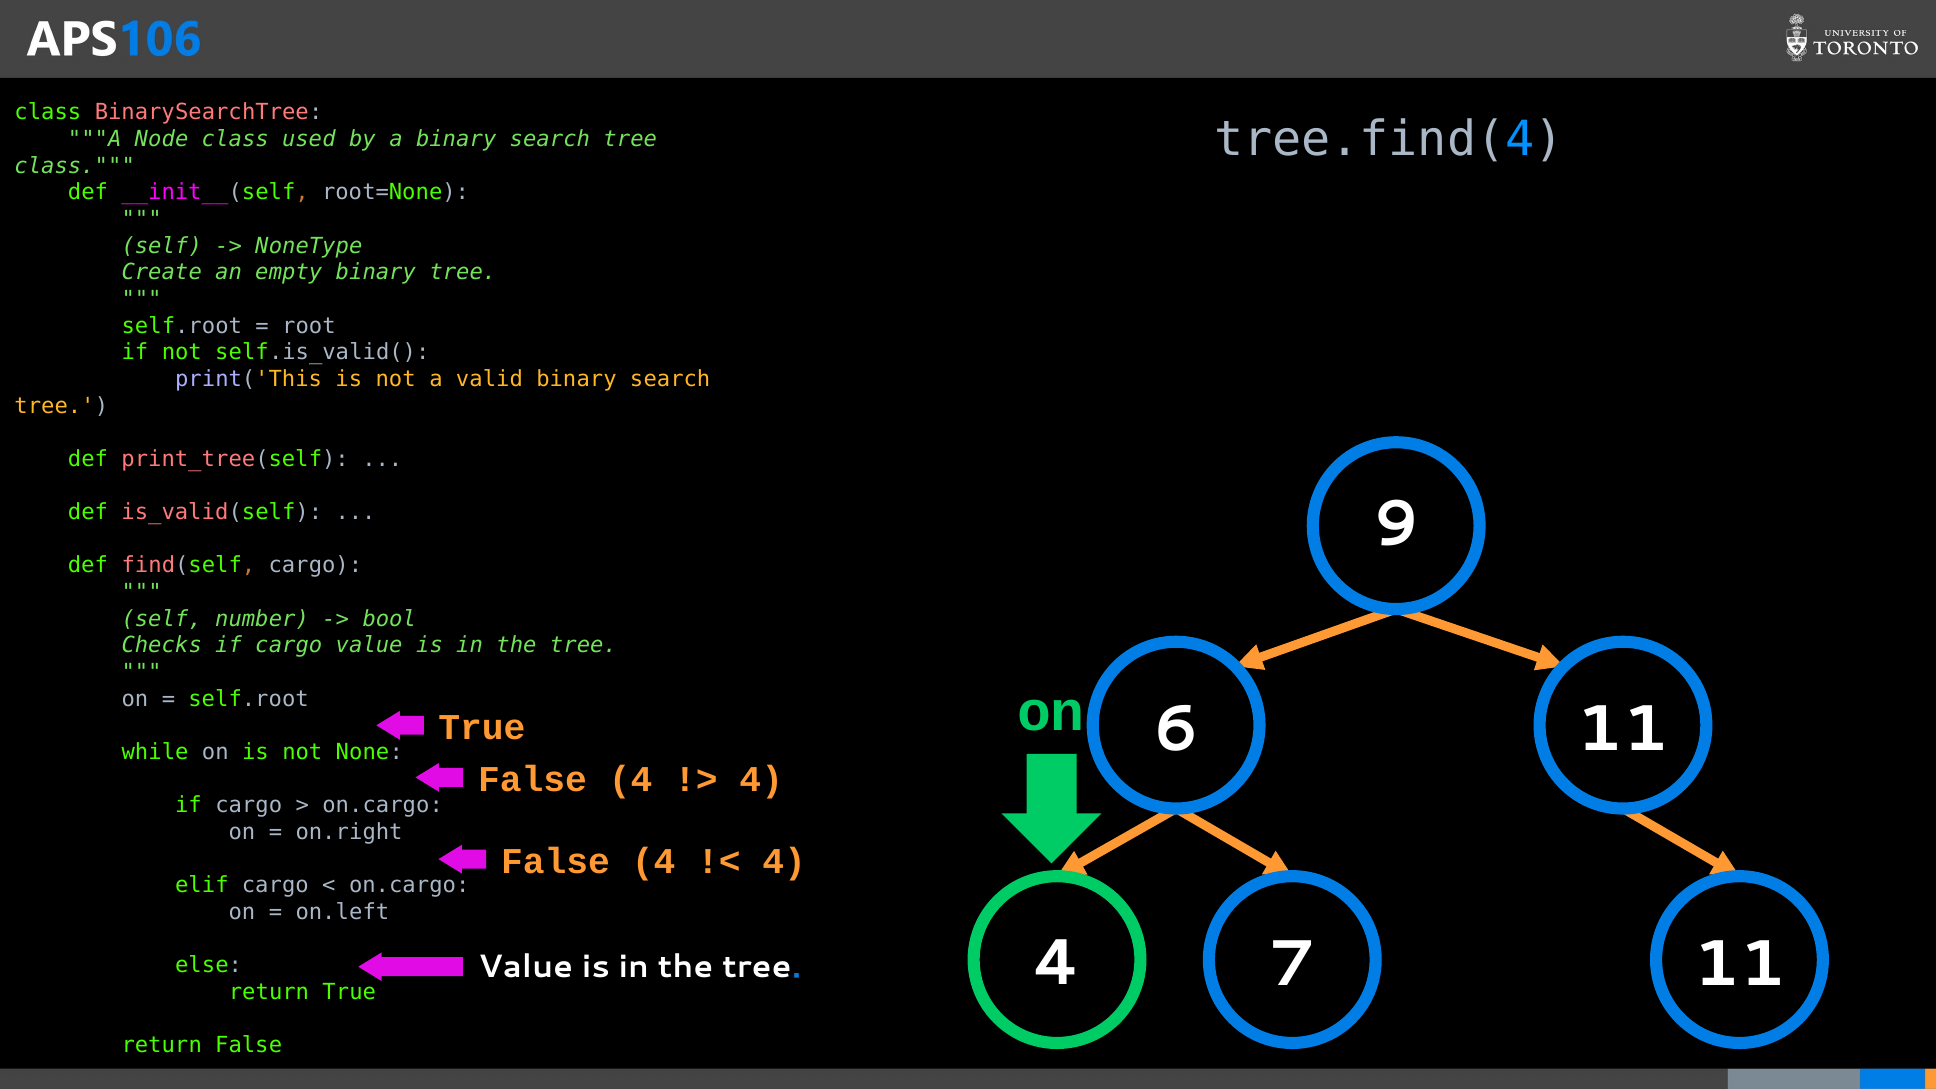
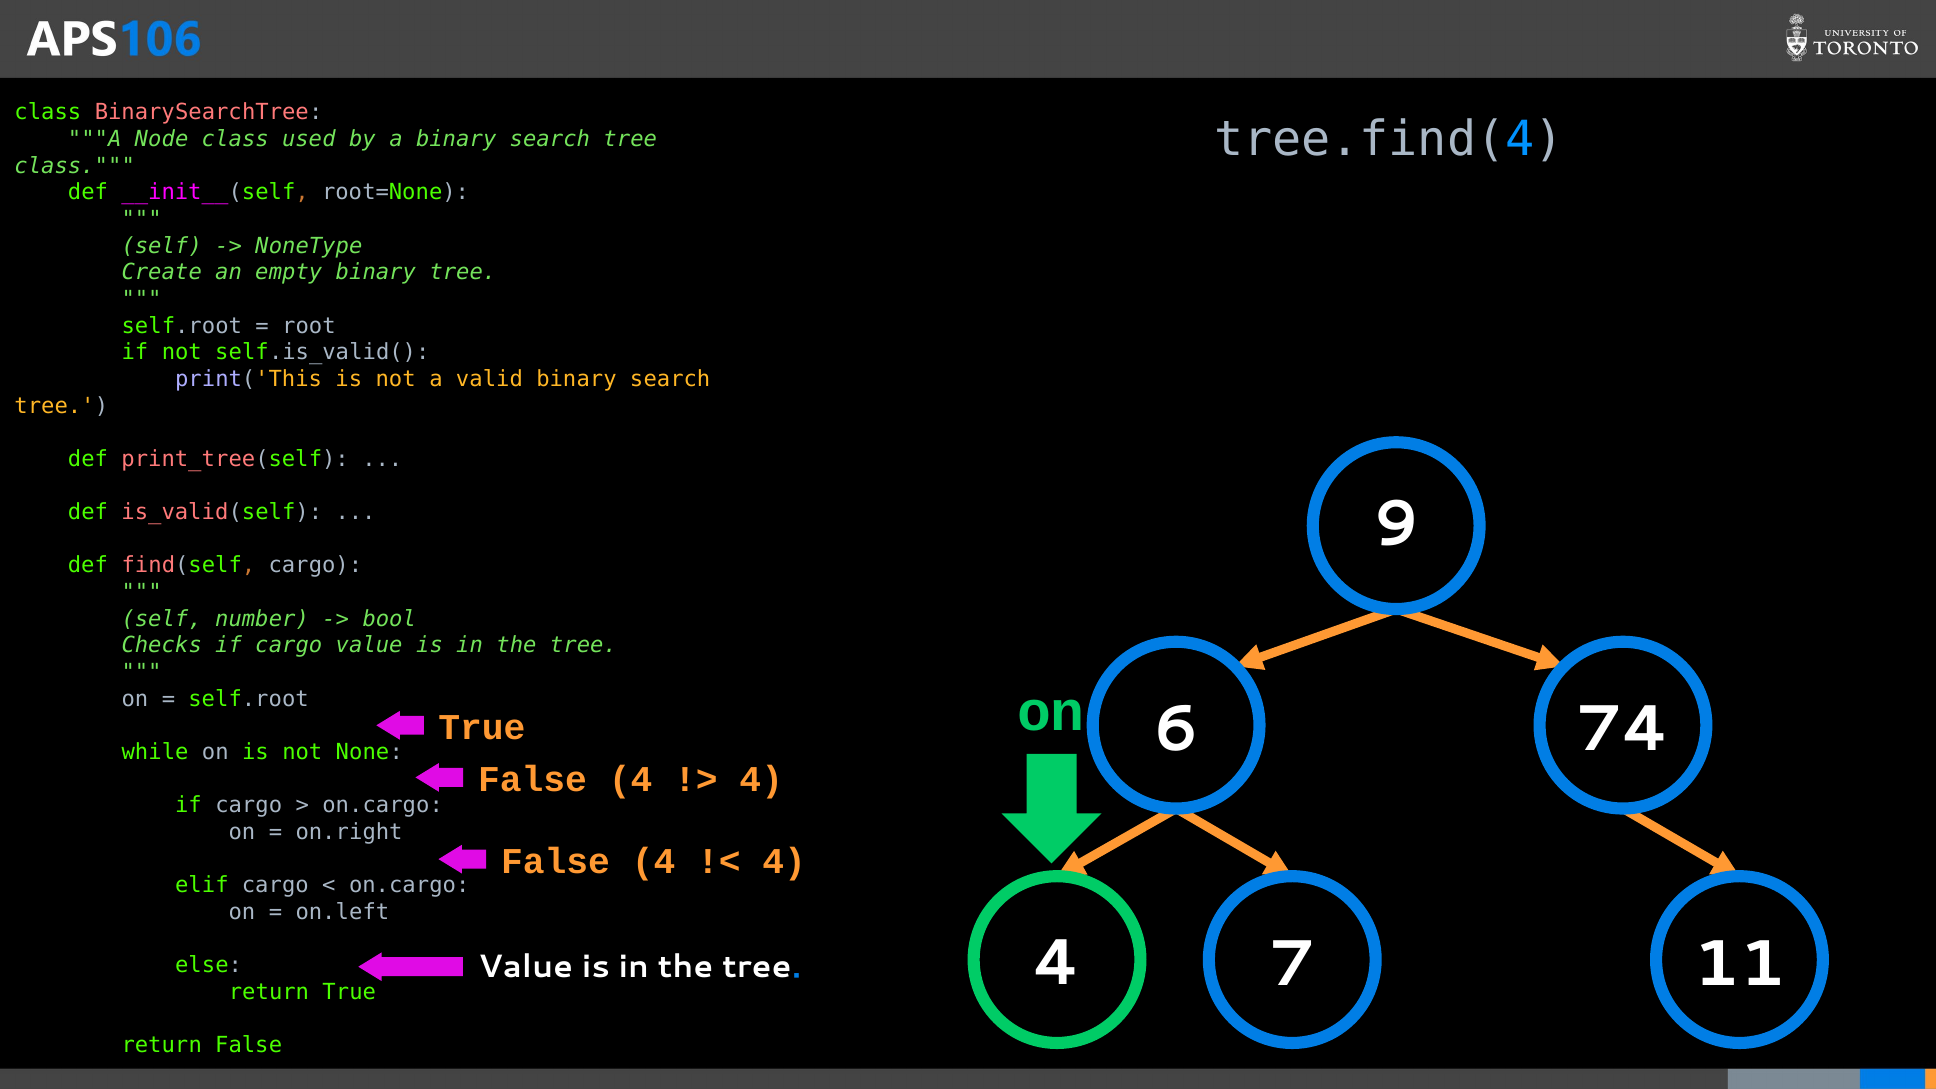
6 11: 11 -> 74
